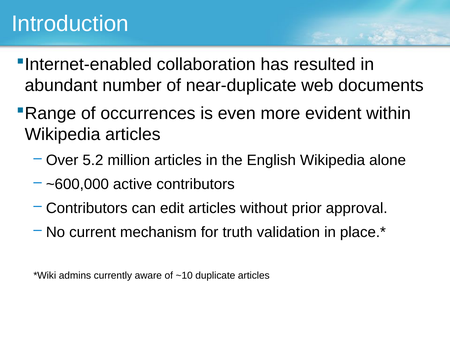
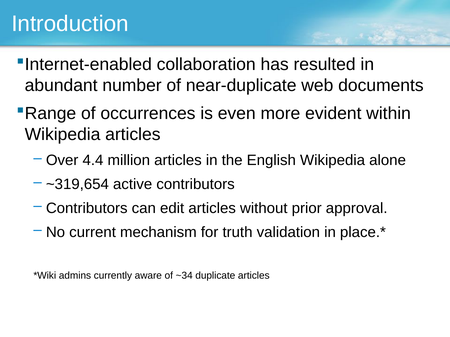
5.2: 5.2 -> 4.4
~600,000: ~600,000 -> ~319,654
~10: ~10 -> ~34
